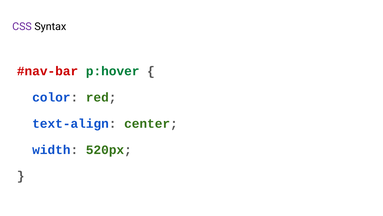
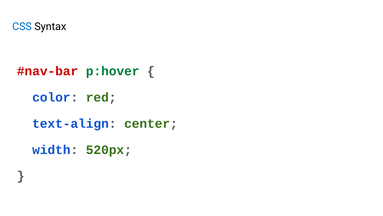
CSS colour: purple -> blue
